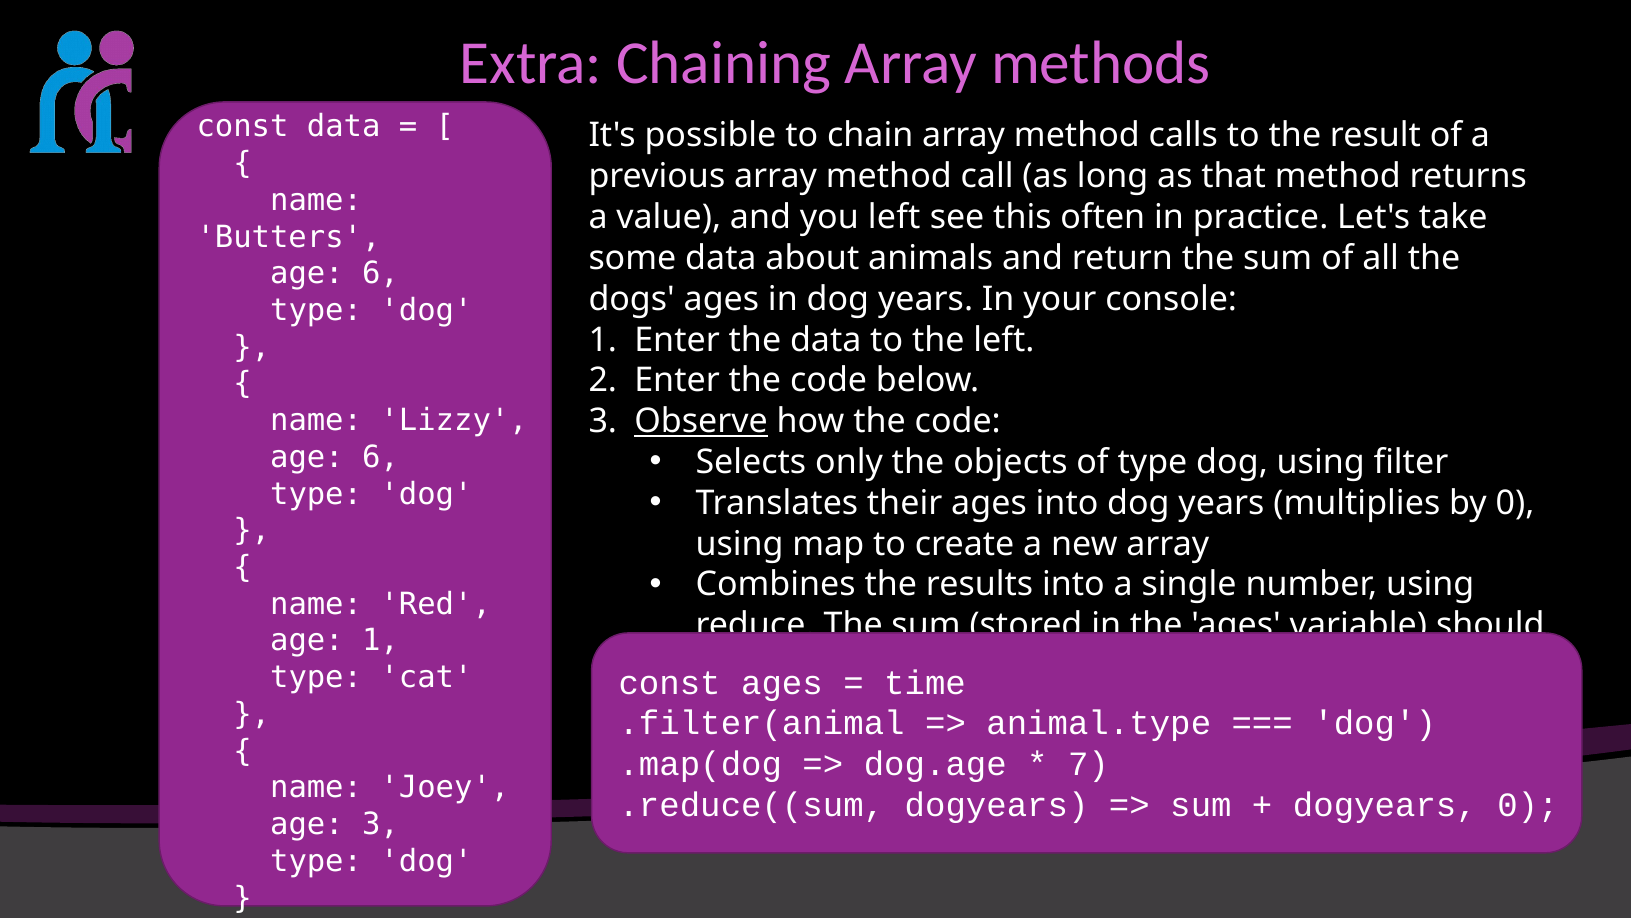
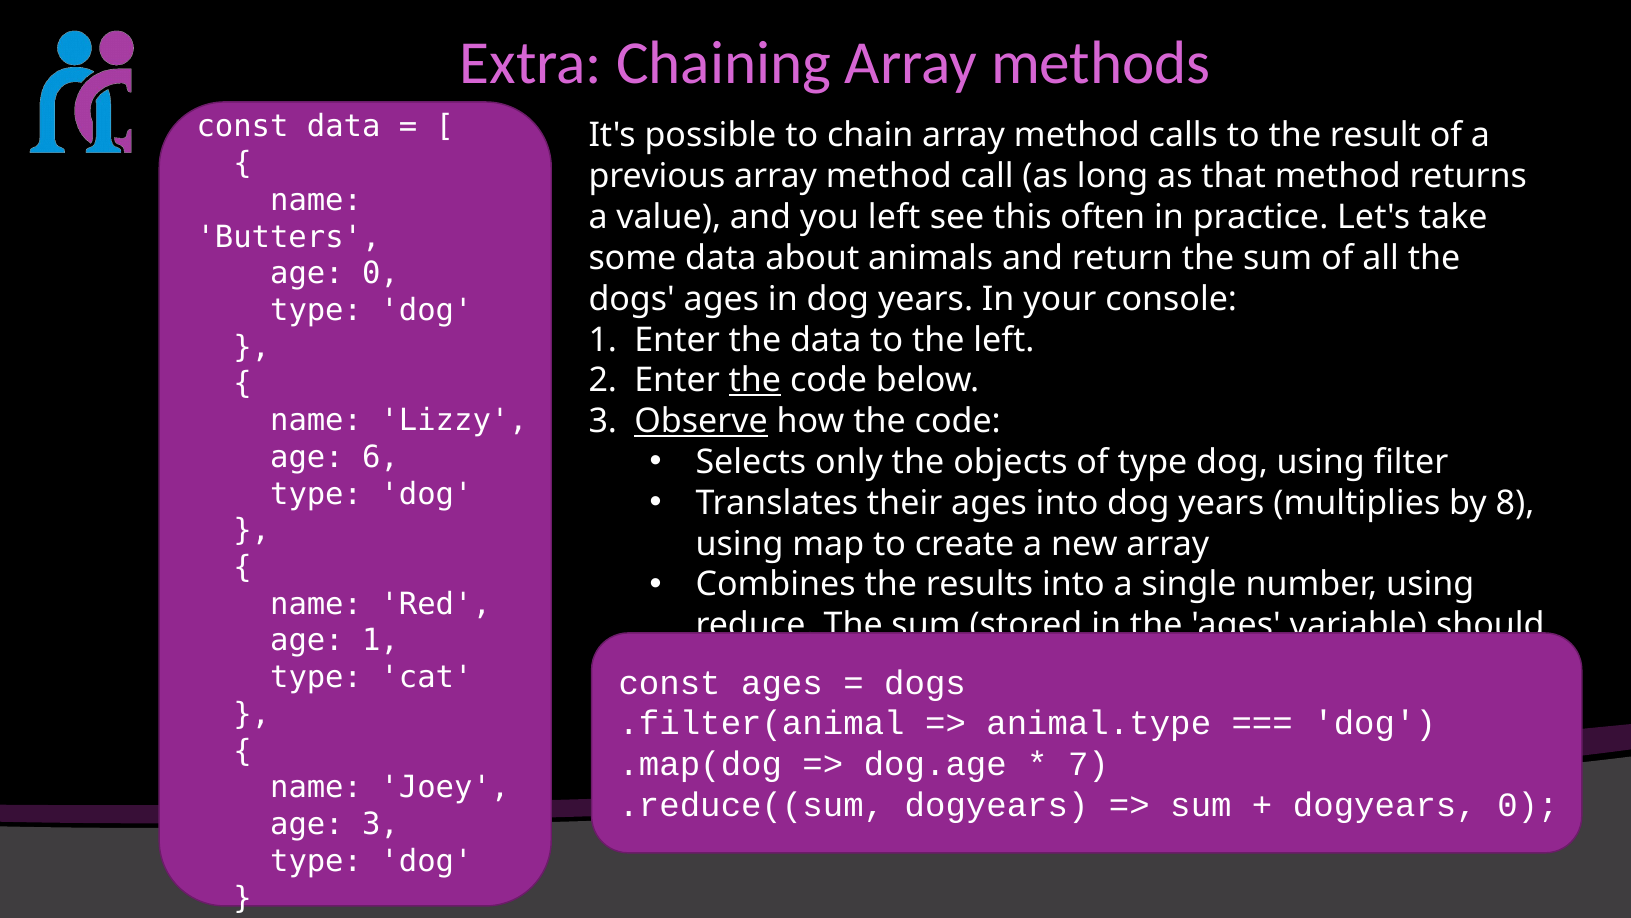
6 at (380, 274): 6 -> 0
the at (755, 380) underline: none -> present
by 0: 0 -> 8
time at (925, 682): time -> dogs
